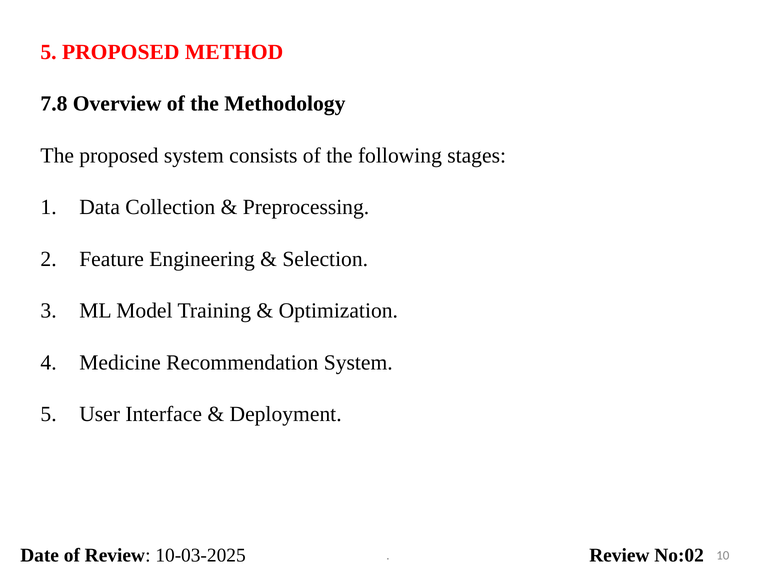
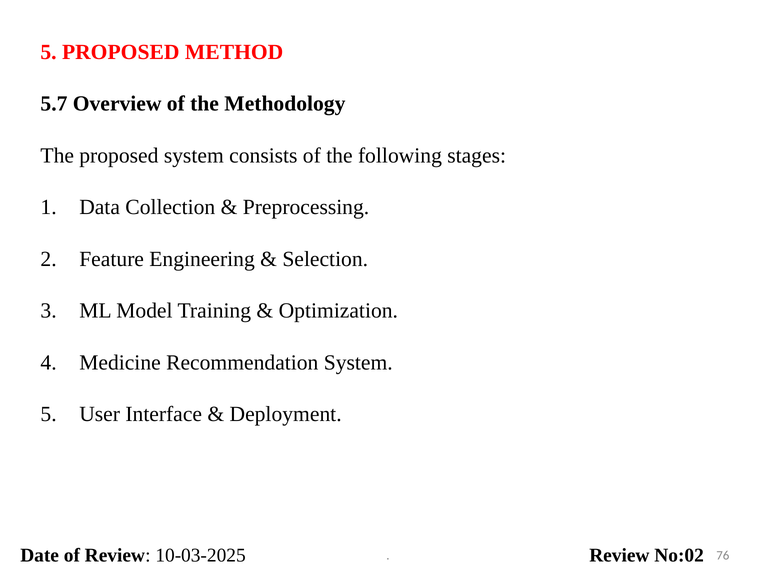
7.8: 7.8 -> 5.7
10: 10 -> 76
